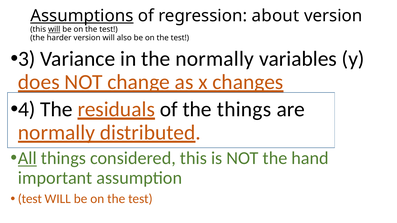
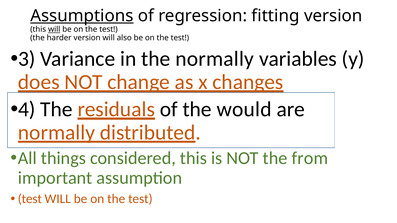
about: about -> fitting
the things: things -> would
All underline: present -> none
hand: hand -> from
